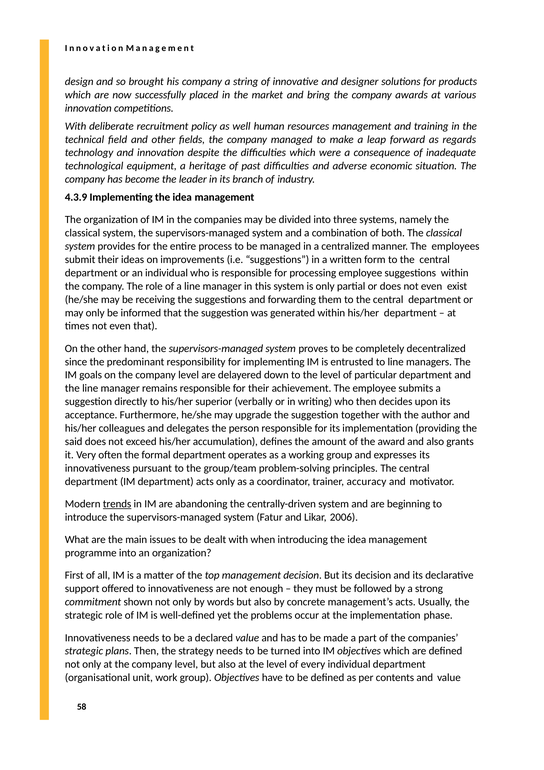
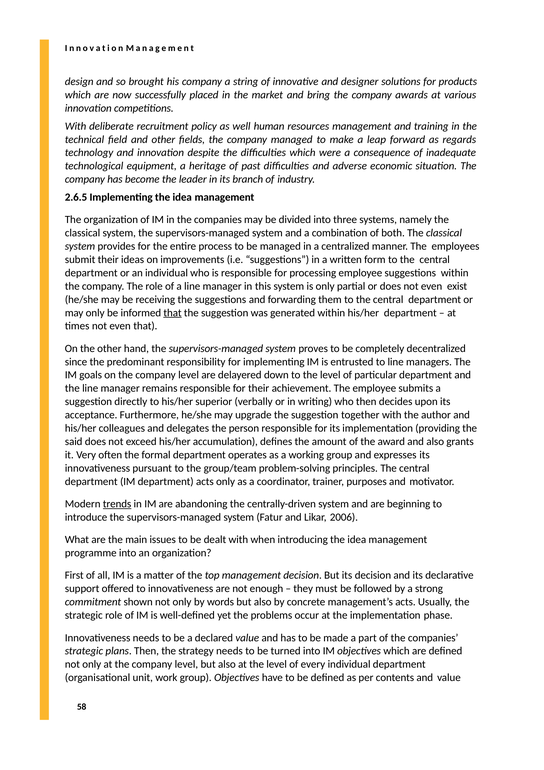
4.3.9: 4.3.9 -> 2.6.5
that at (173, 313) underline: none -> present
accuracy: accuracy -> purposes
